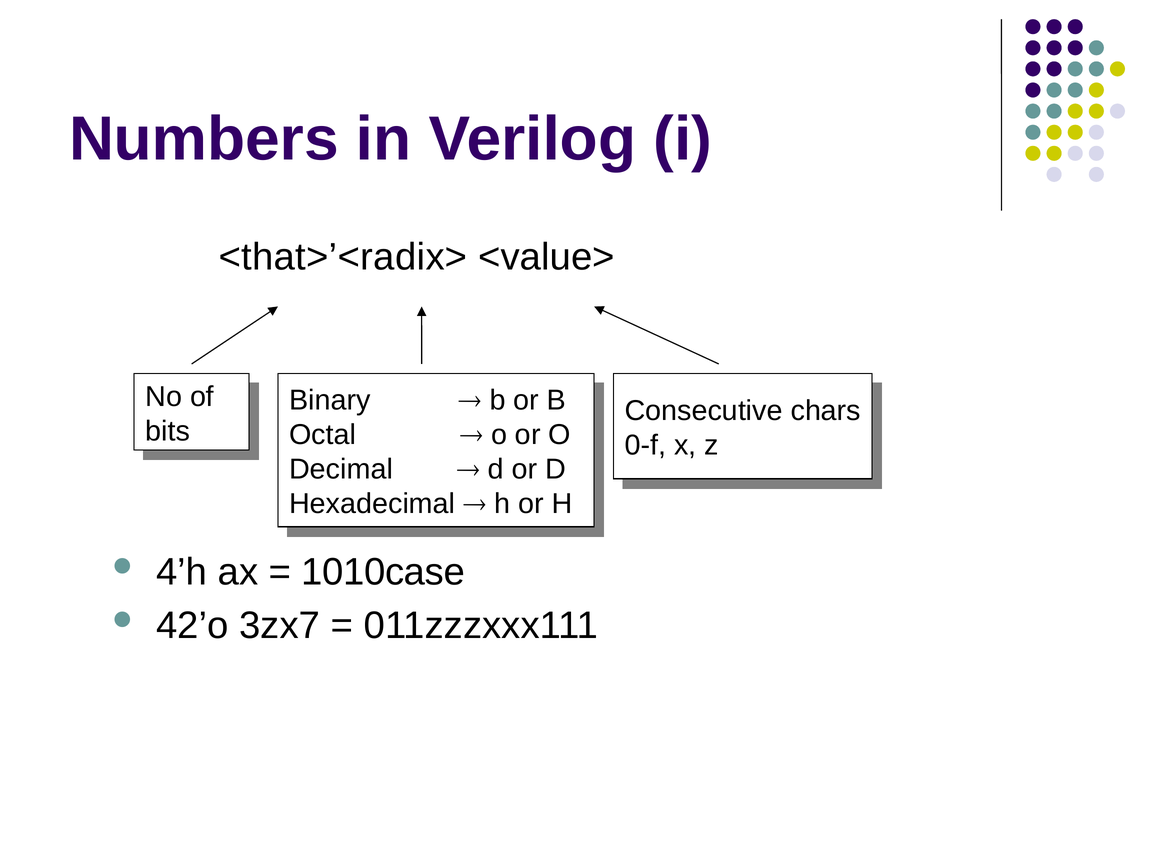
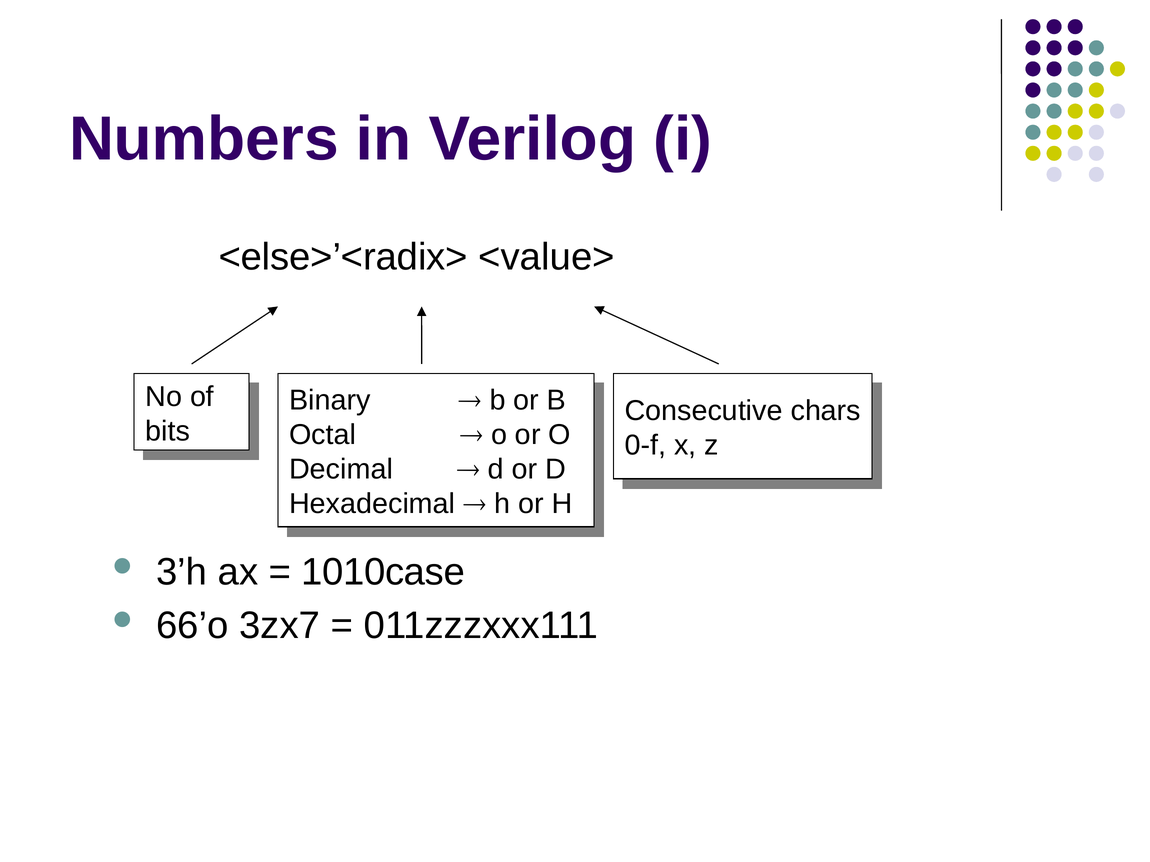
<that>’<radix>: <that>’<radix> -> <else>’<radix>
4’h: 4’h -> 3’h
42’o: 42’o -> 66’o
